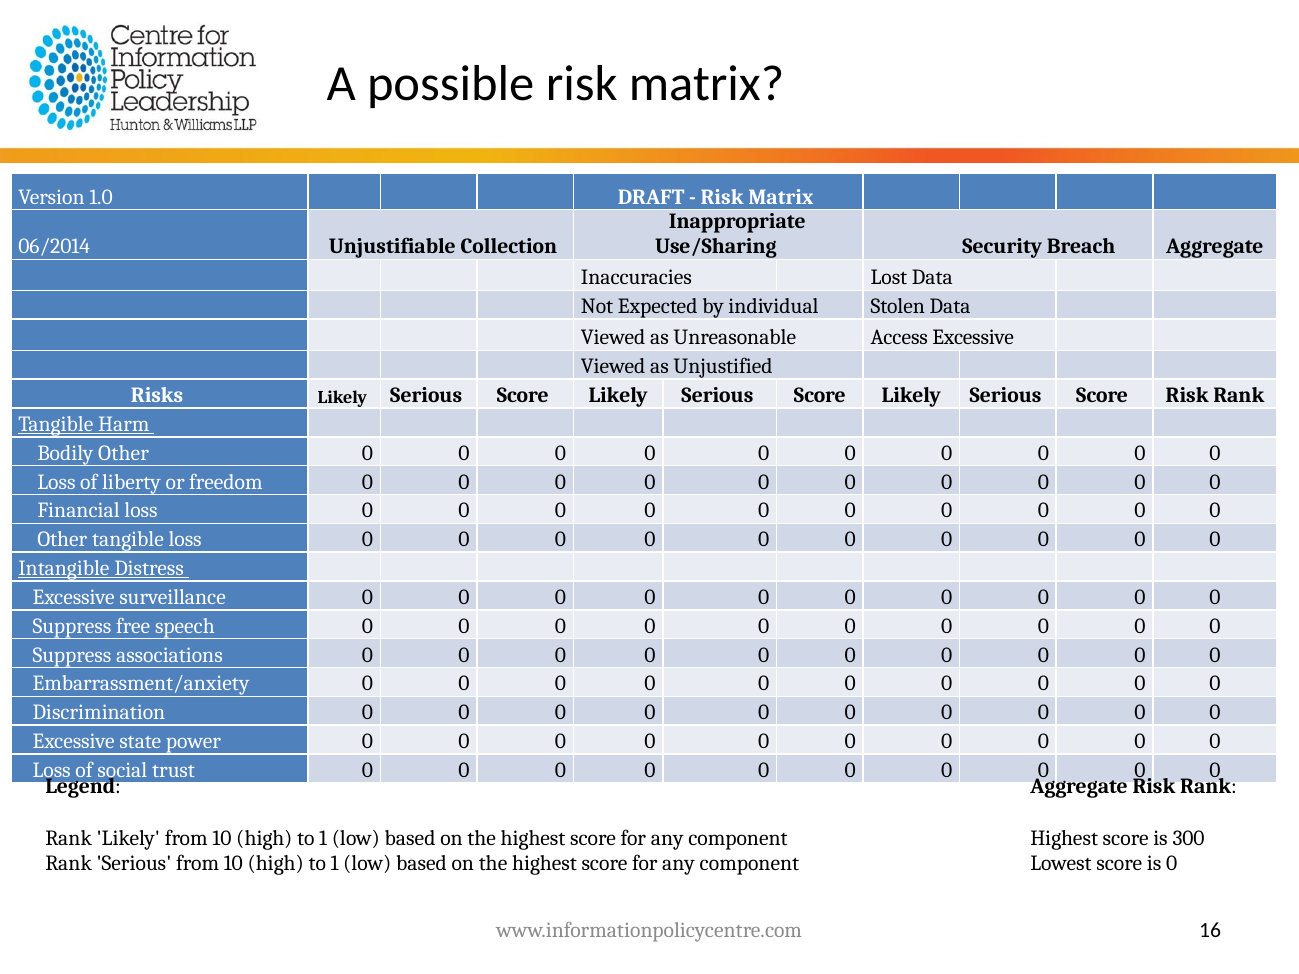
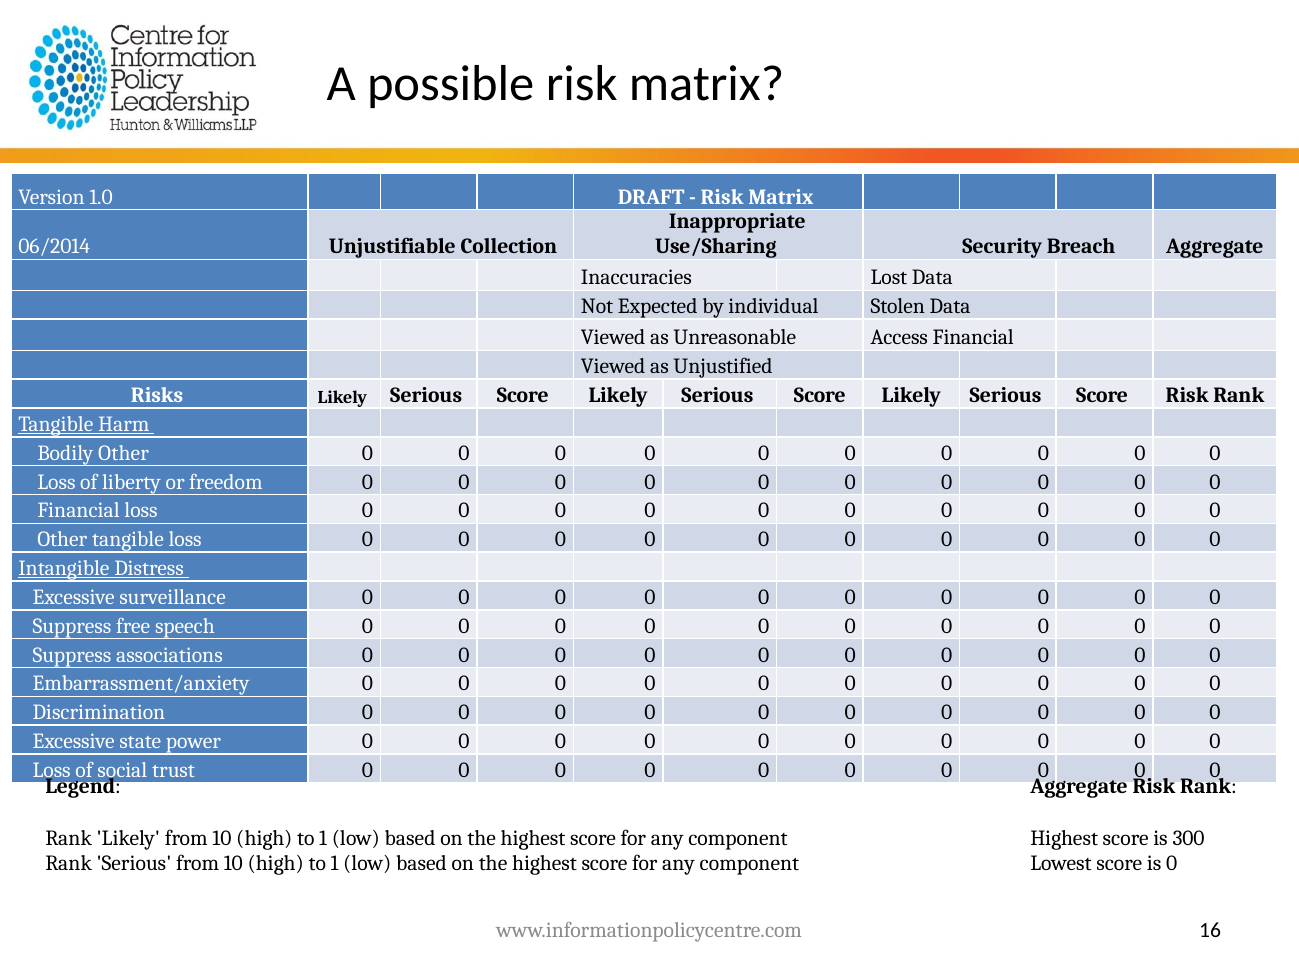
Access Excessive: Excessive -> Financial
